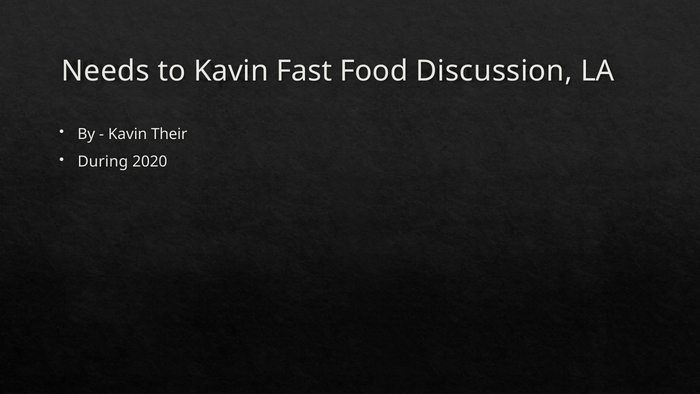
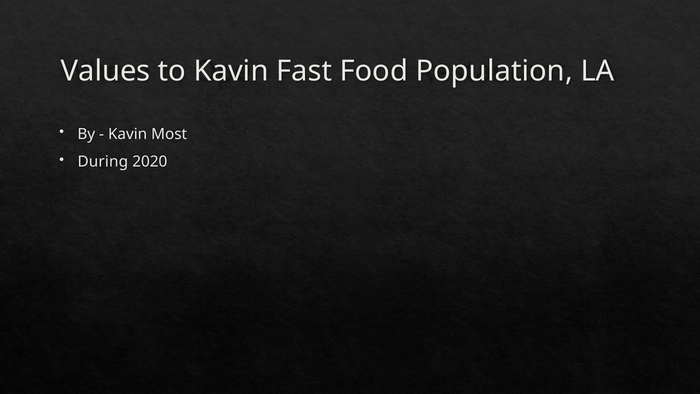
Needs: Needs -> Values
Discussion: Discussion -> Population
Their: Their -> Most
